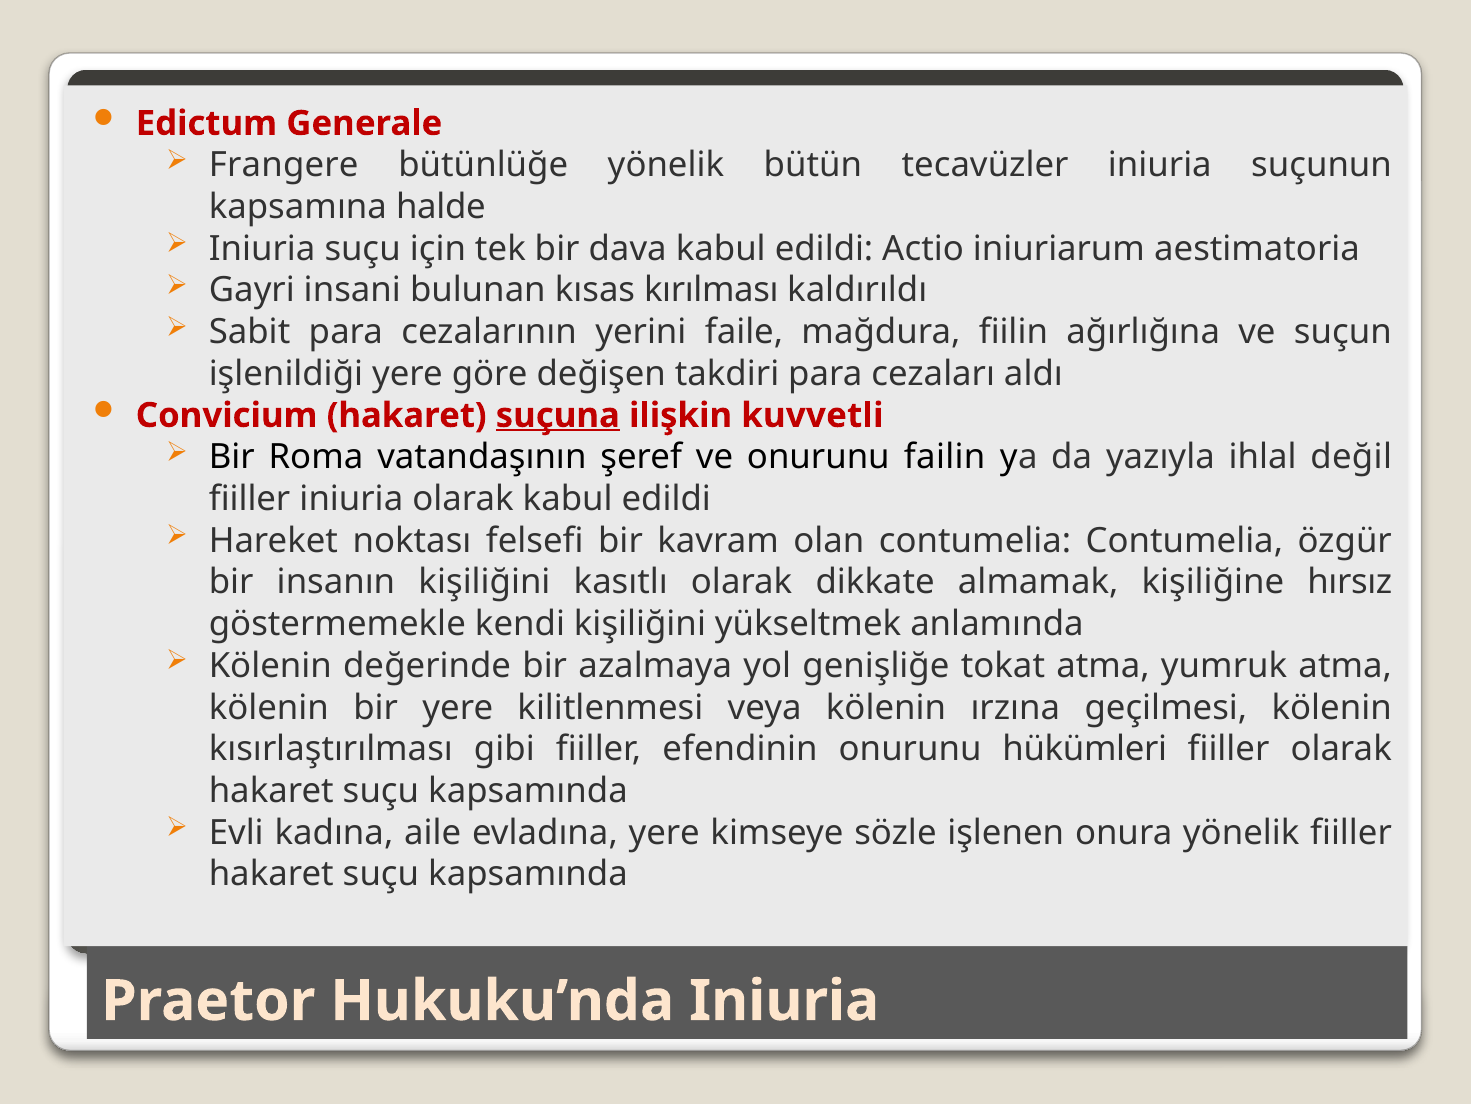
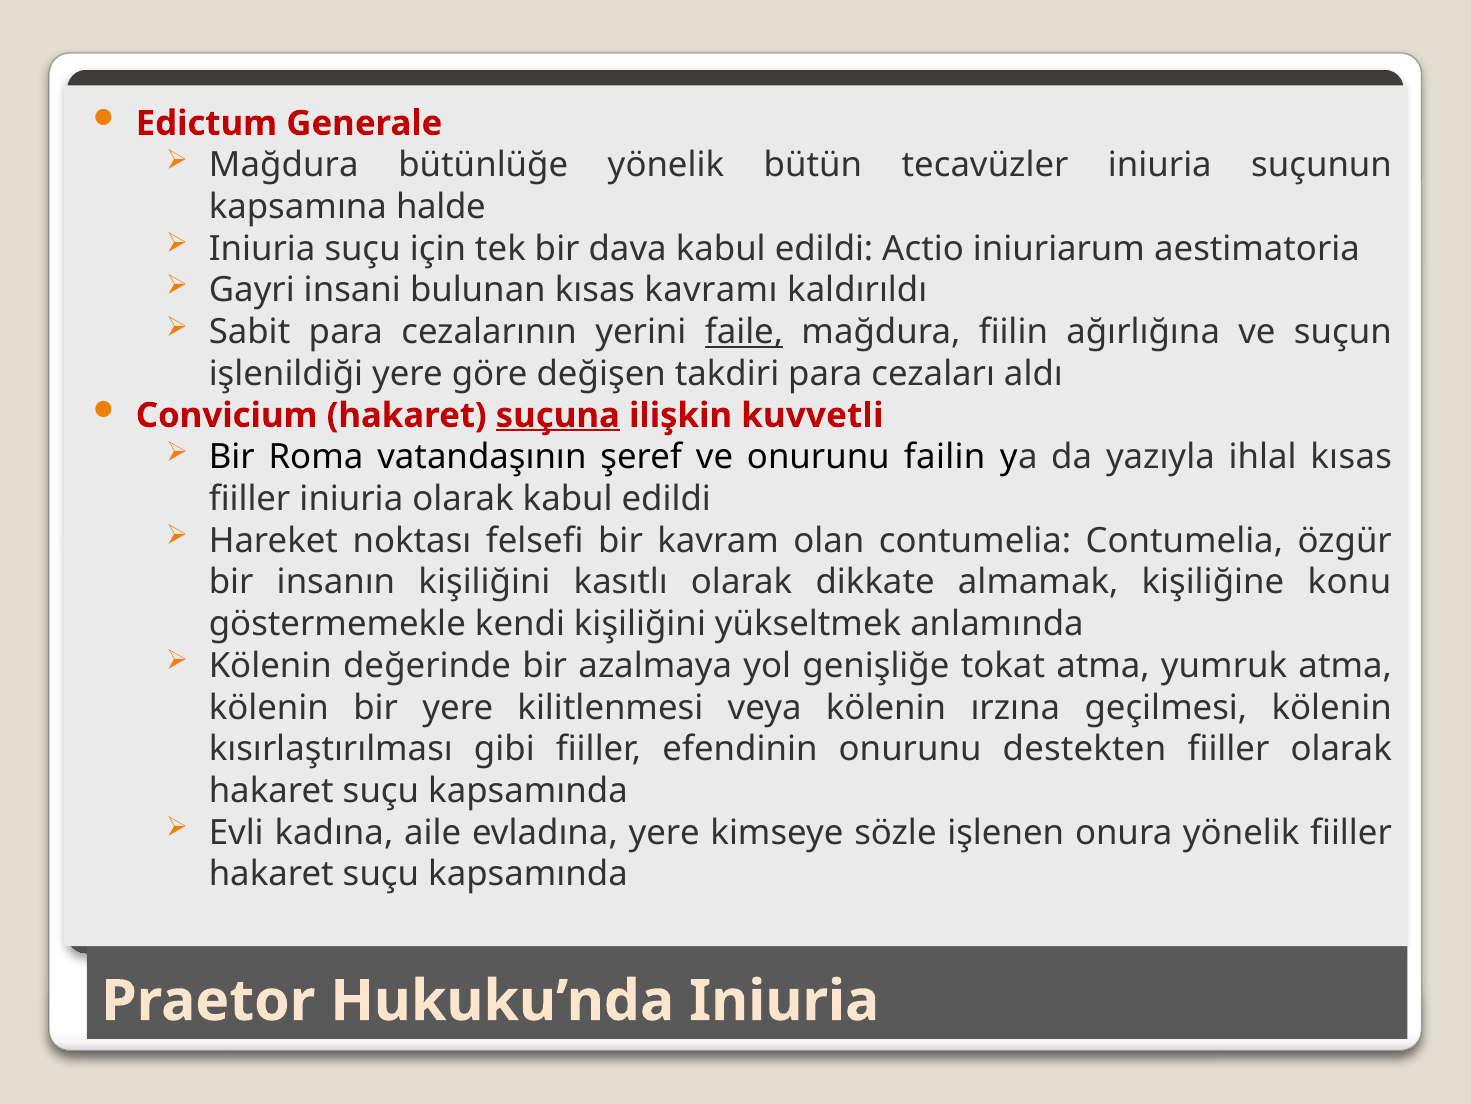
Frangere at (284, 165): Frangere -> Mağdura
kırılması: kırılması -> kavramı
faile underline: none -> present
ihlal değil: değil -> kısas
hırsız: hırsız -> konu
hükümleri: hükümleri -> destekten
